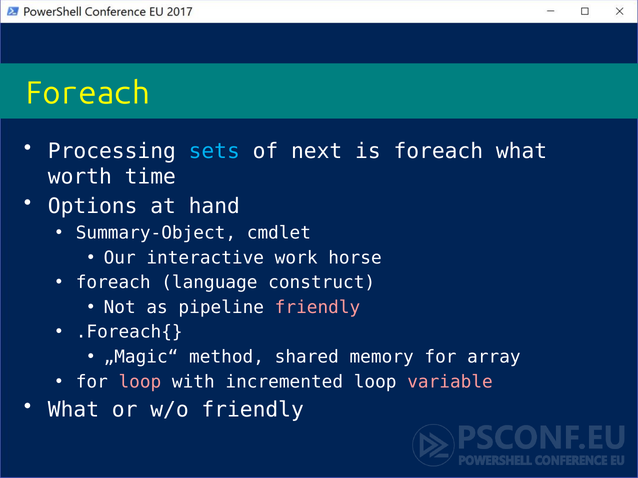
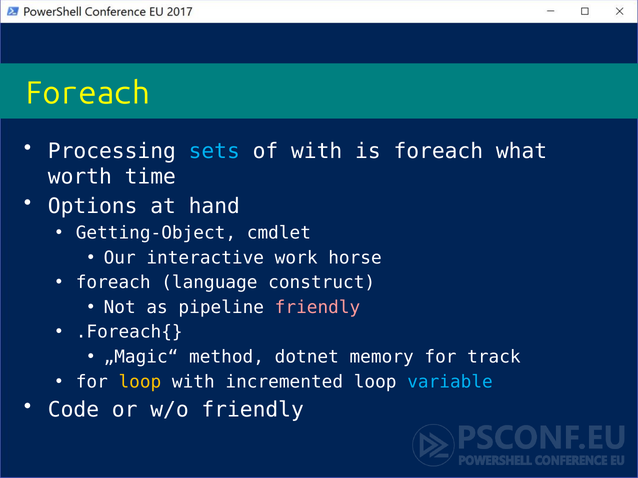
of next: next -> with
Summary-Object: Summary-Object -> Getting-Object
shared: shared -> dotnet
array: array -> track
loop at (140, 382) colour: pink -> yellow
variable colour: pink -> light blue
What at (73, 410): What -> Code
